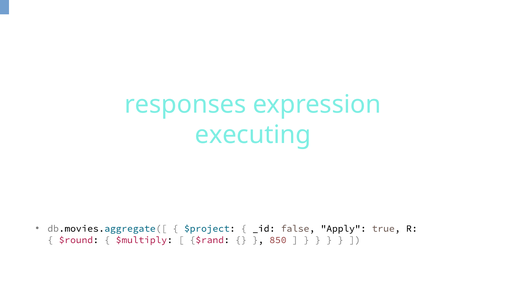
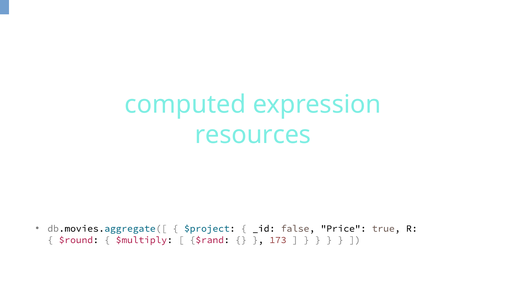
responses: responses -> computed
executing: executing -> resources
Apply: Apply -> Price
850: 850 -> 173
